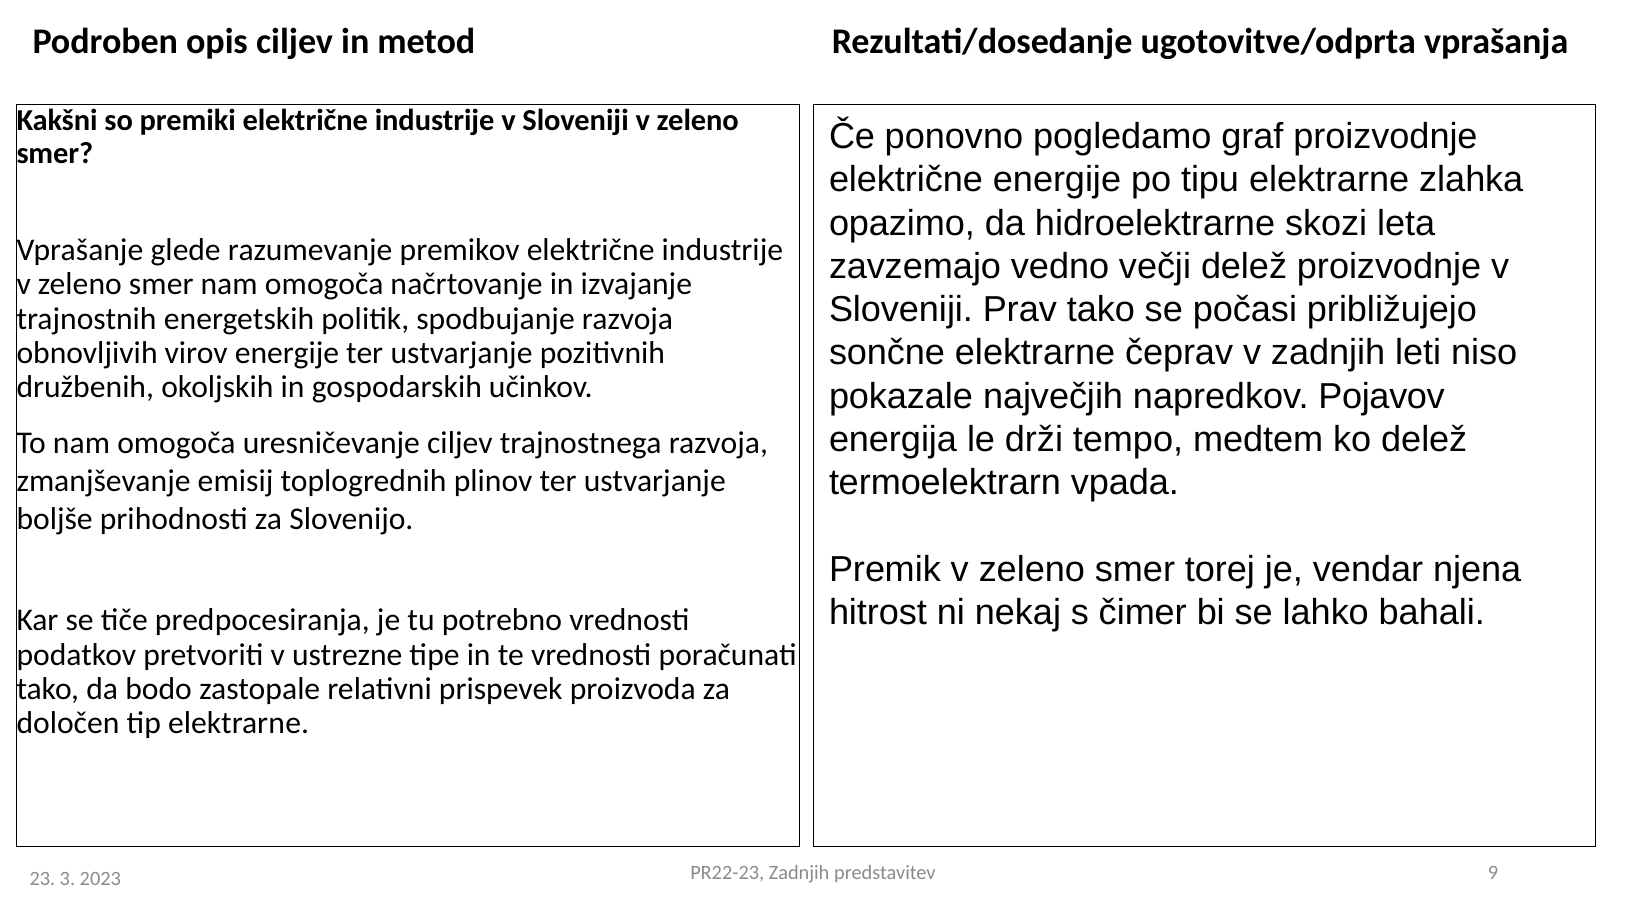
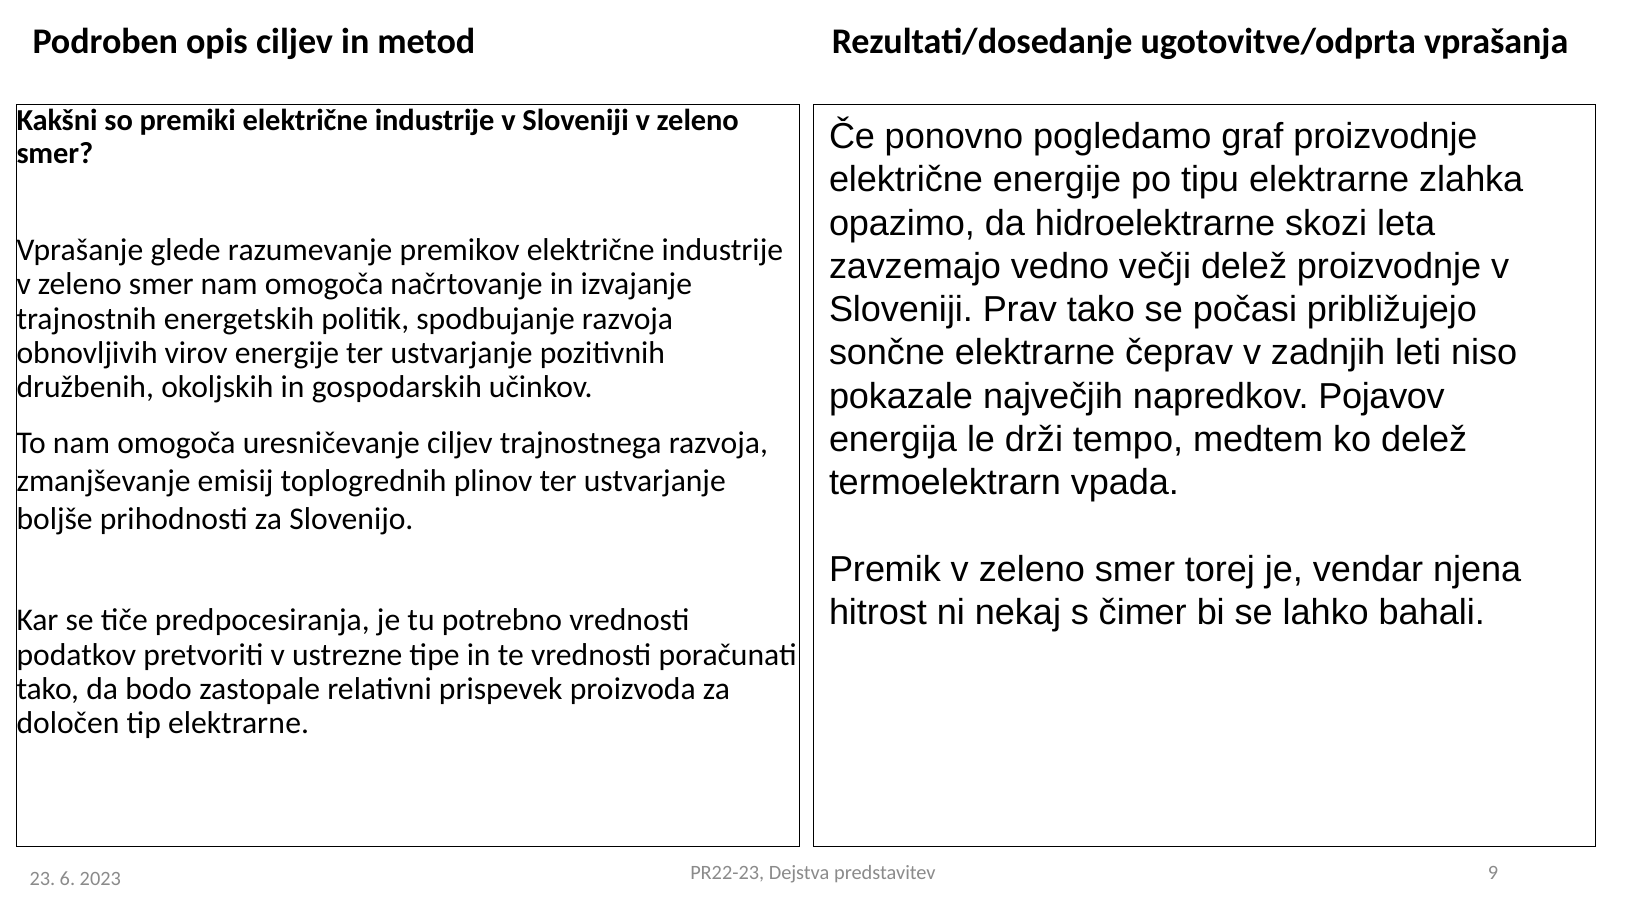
3: 3 -> 6
PR22-23 Zadnjih: Zadnjih -> Dejstva
